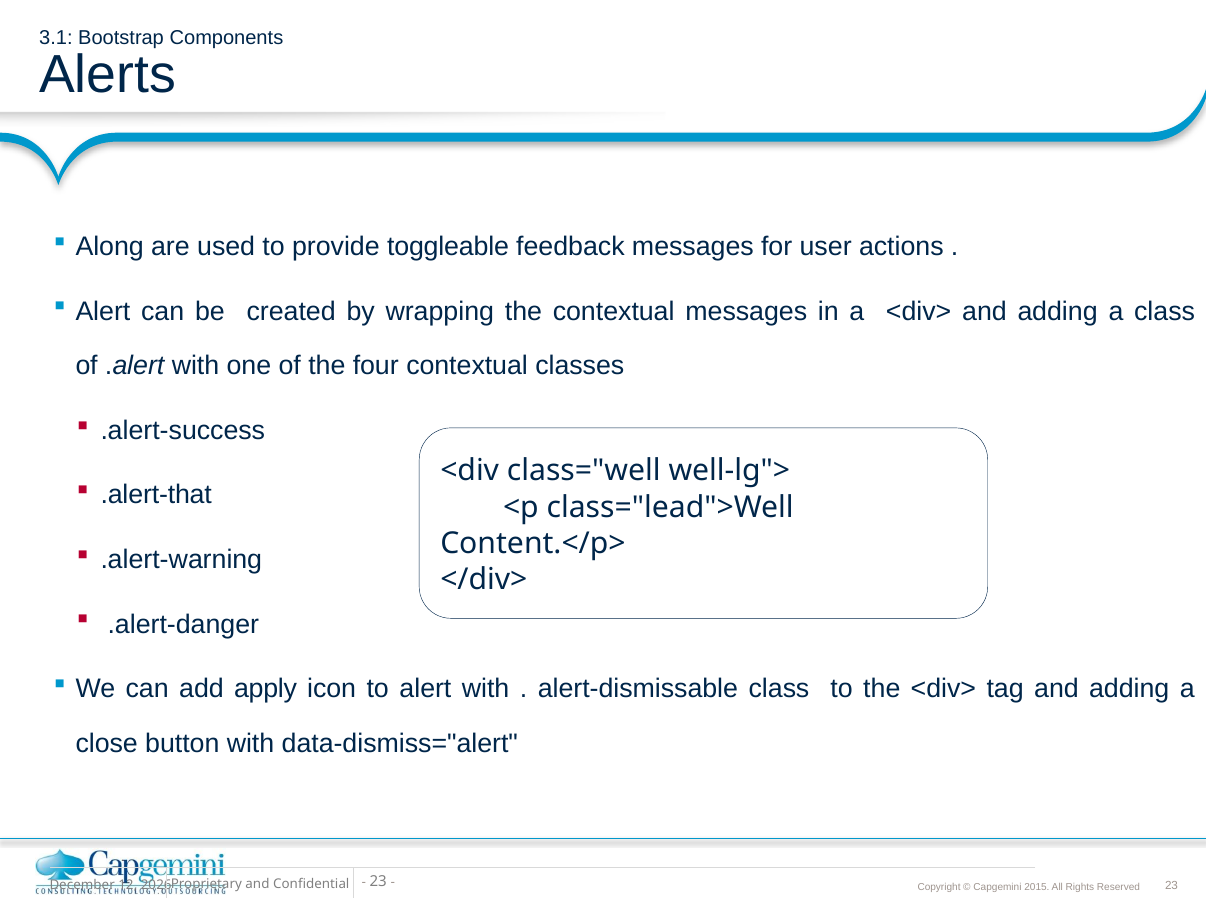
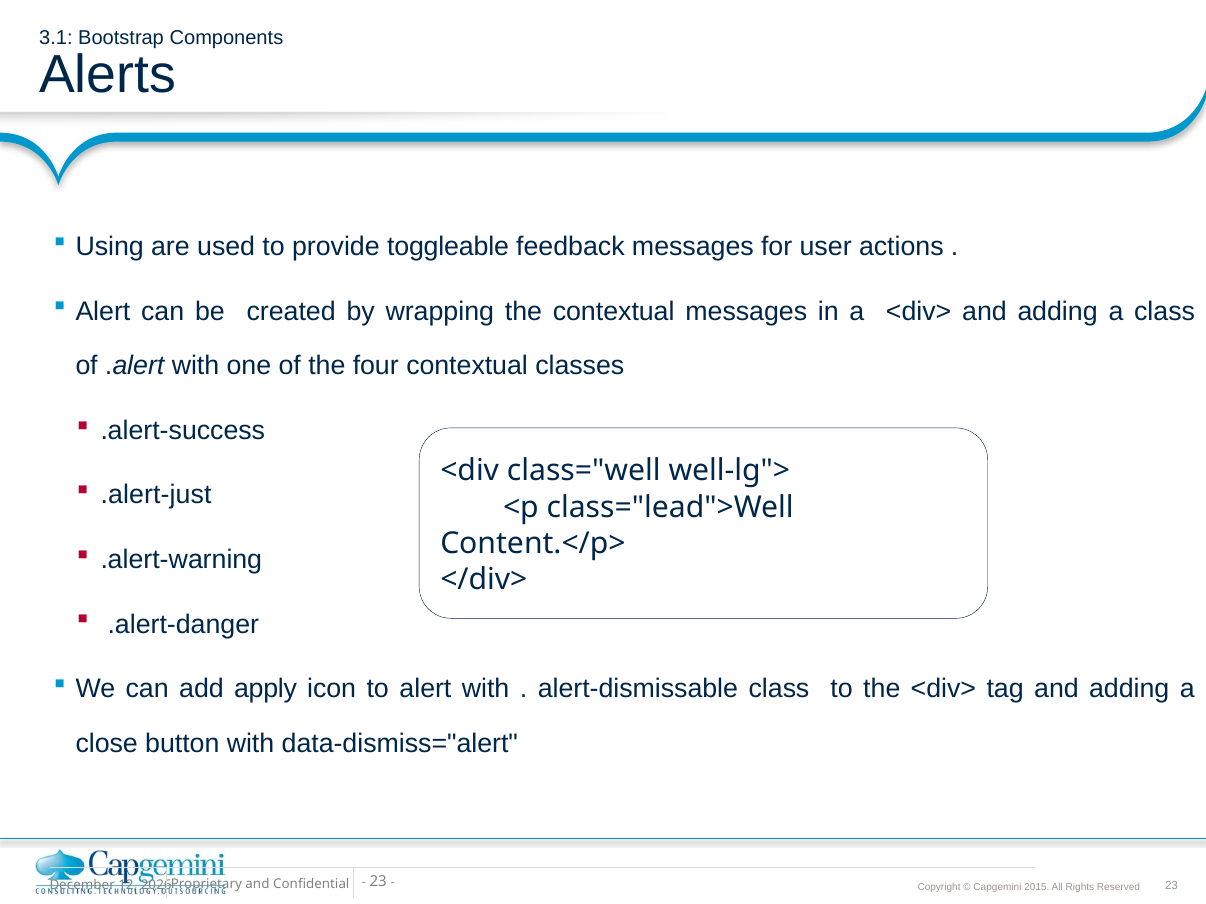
Along: Along -> Using
.alert-that: .alert-that -> .alert-just
